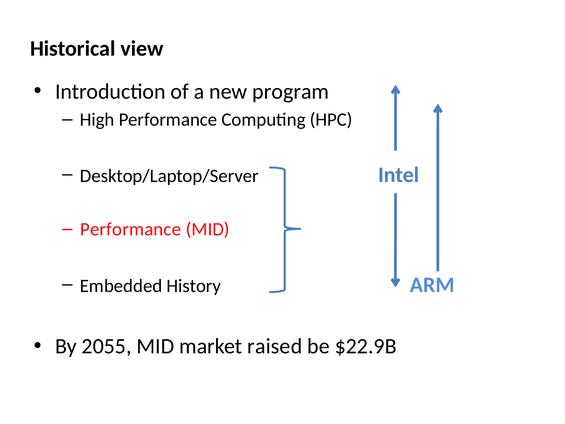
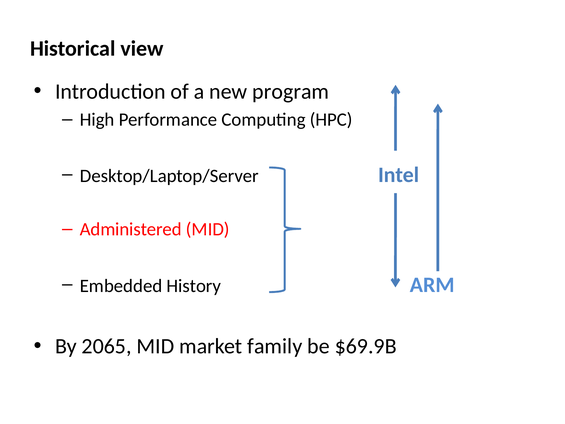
Performance at (131, 229): Performance -> Administered
2055: 2055 -> 2065
raised: raised -> family
$22.9B: $22.9B -> $69.9B
